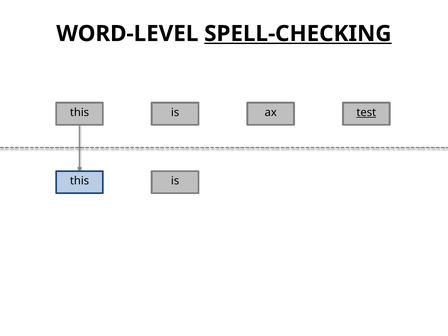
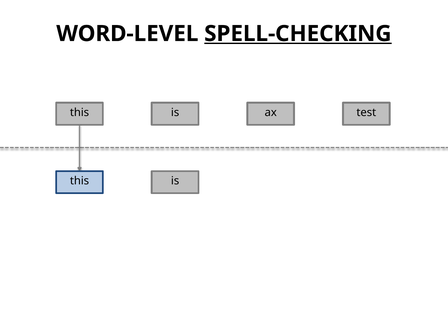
test underline: present -> none
